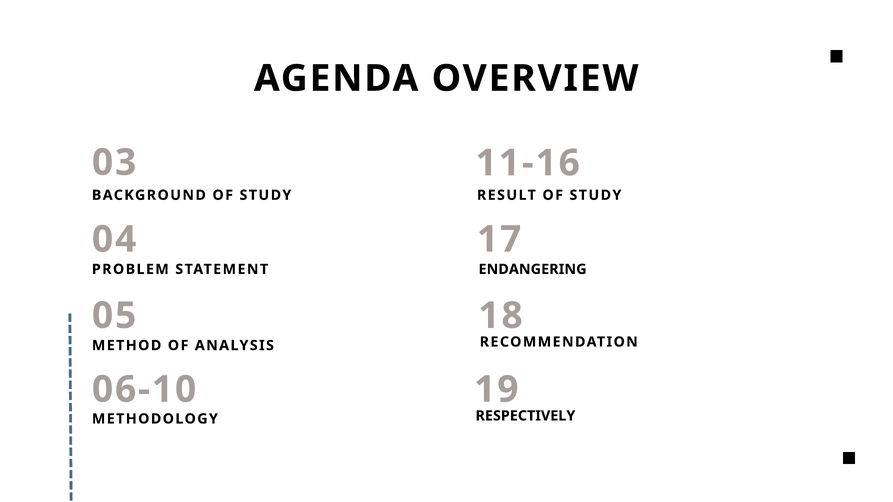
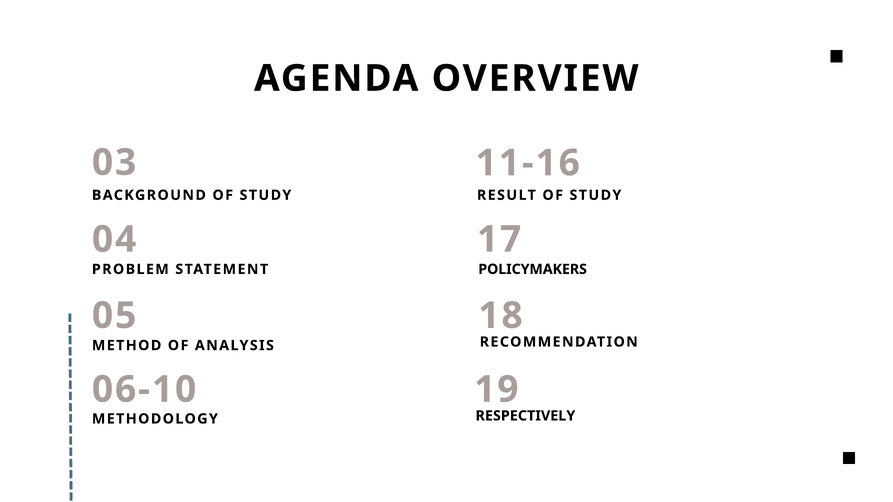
ENDANGERING: ENDANGERING -> POLICYMAKERS
